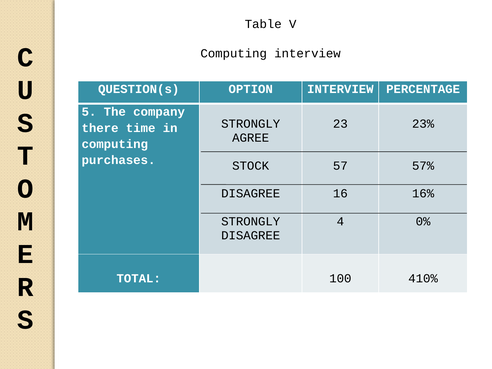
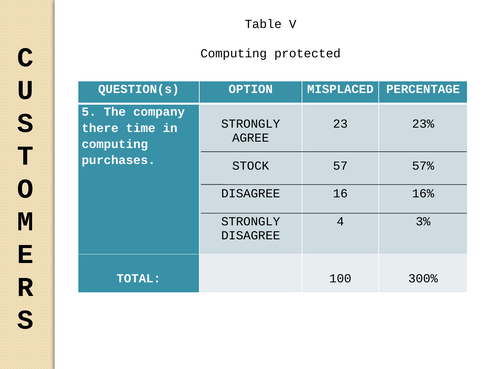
Computing interview: interview -> protected
OPTION INTERVIEW: INTERVIEW -> MISPLACED
0%: 0% -> 3%
410%: 410% -> 300%
